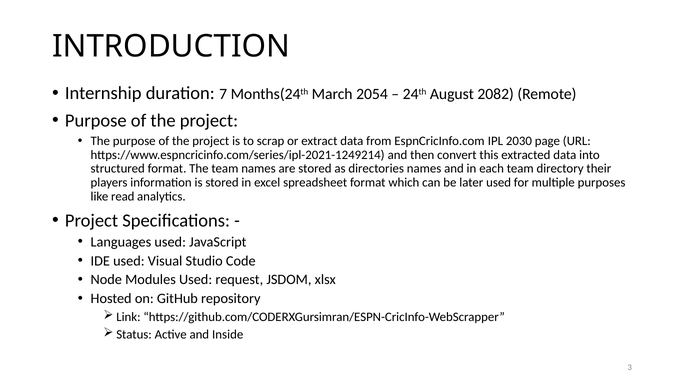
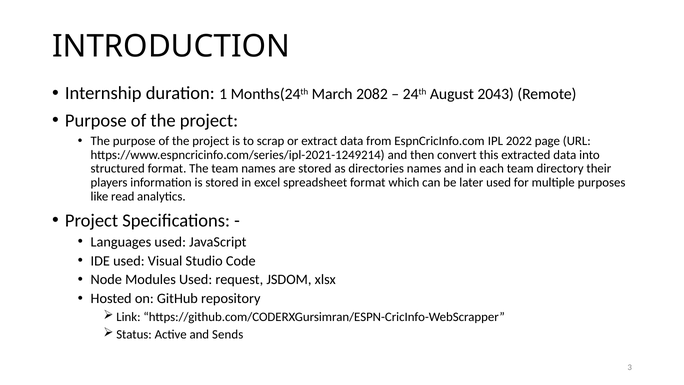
7: 7 -> 1
2054: 2054 -> 2082
2082: 2082 -> 2043
2030: 2030 -> 2022
Inside: Inside -> Sends
